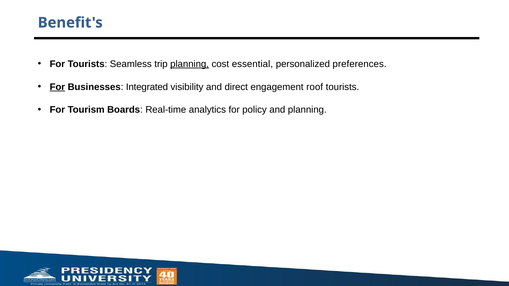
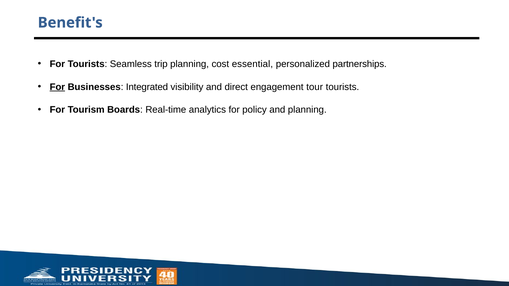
planning at (190, 64) underline: present -> none
preferences: preferences -> partnerships
roof: roof -> tour
